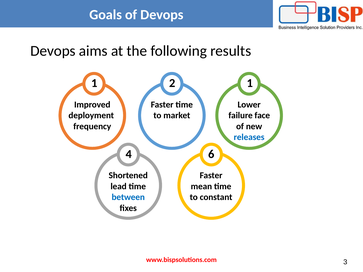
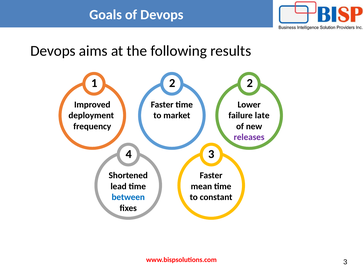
2 1: 1 -> 2
face: face -> late
releases colour: blue -> purple
4 6: 6 -> 3
